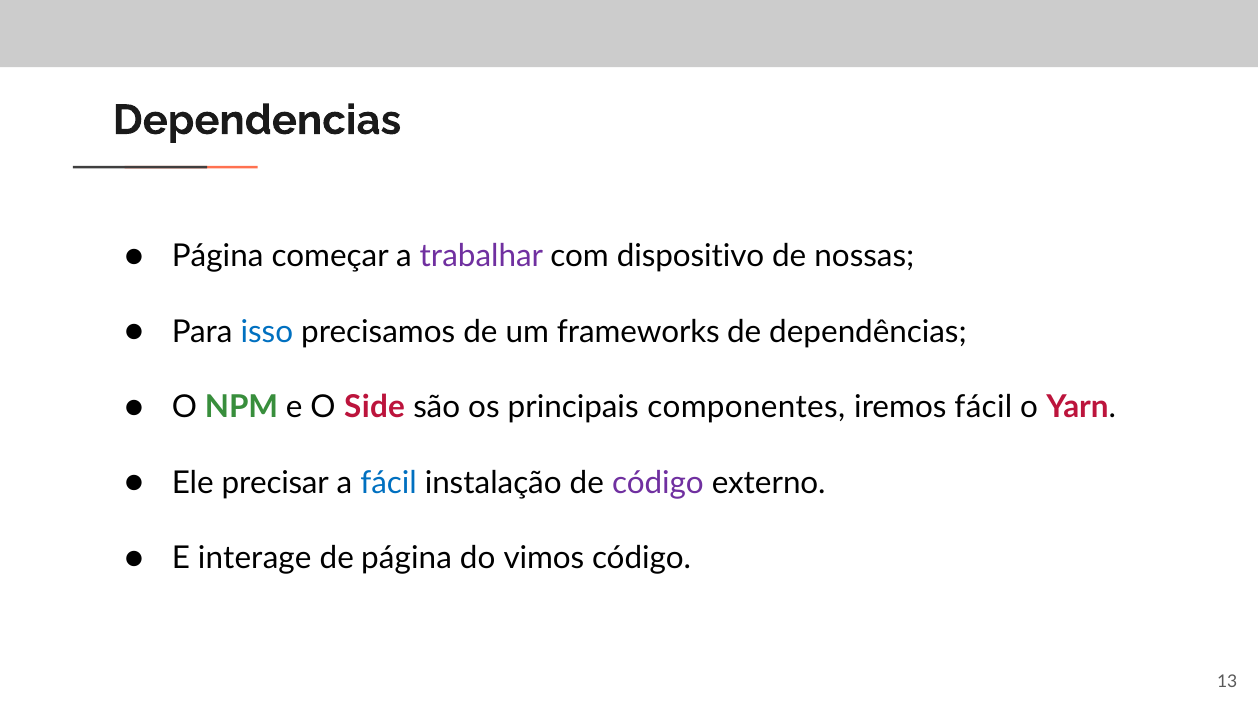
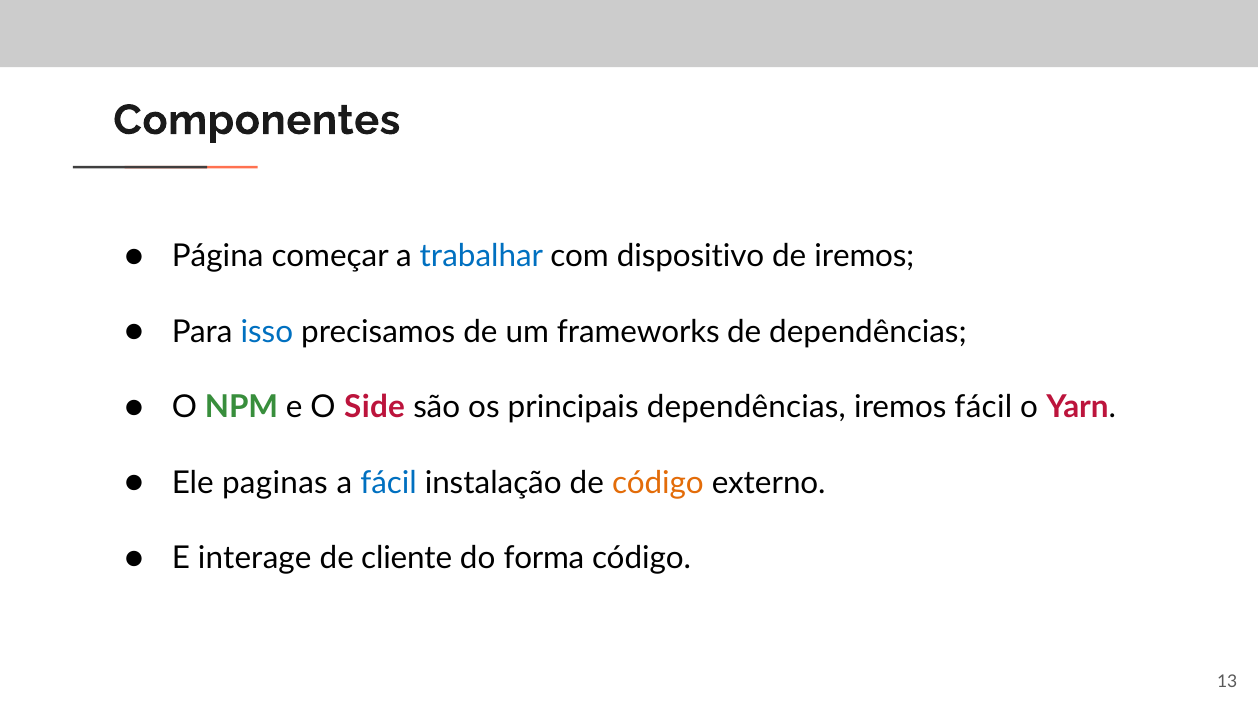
Dependencias: Dependencias -> Componentes
trabalhar colour: purple -> blue
de nossas: nossas -> iremos
principais componentes: componentes -> dependências
precisar: precisar -> paginas
código at (658, 482) colour: purple -> orange
de página: página -> cliente
vimos: vimos -> forma
